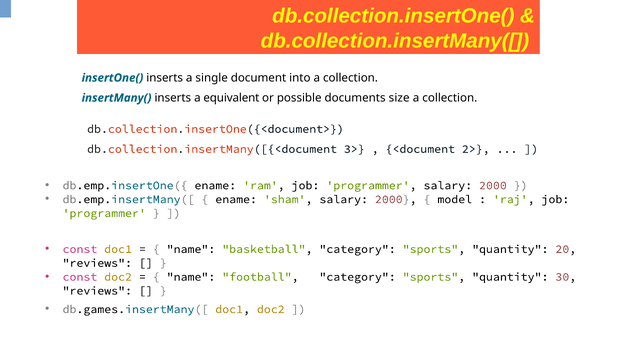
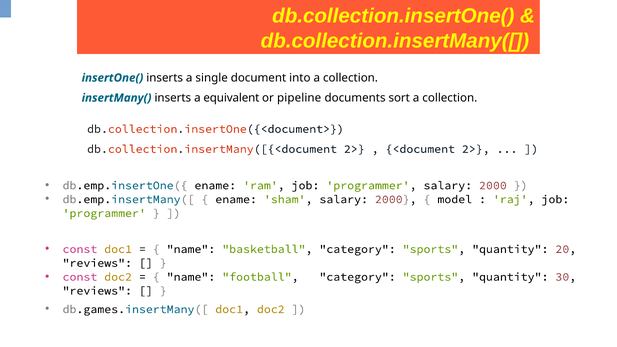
possible: possible -> pipeline
size: size -> sort
db.collection.insertMany([{<document 3>: 3> -> 2>
